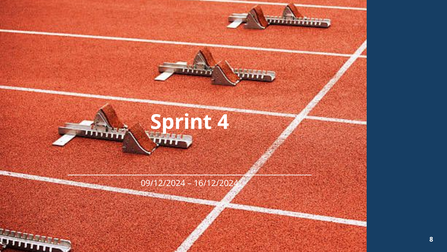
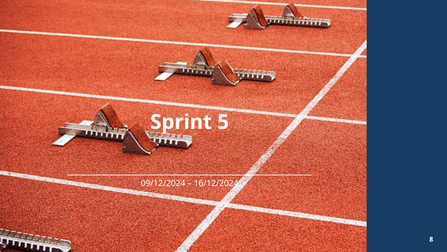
4: 4 -> 5
